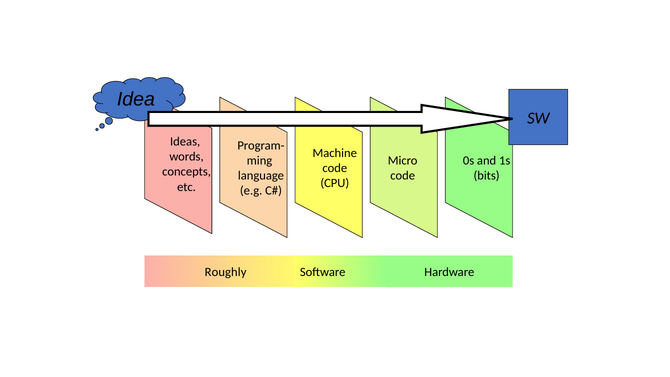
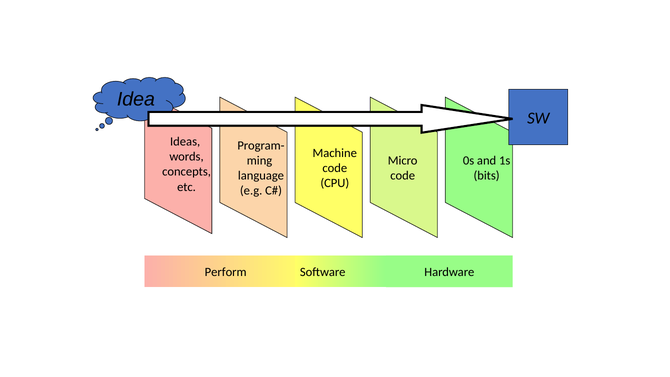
Roughly: Roughly -> Perform
